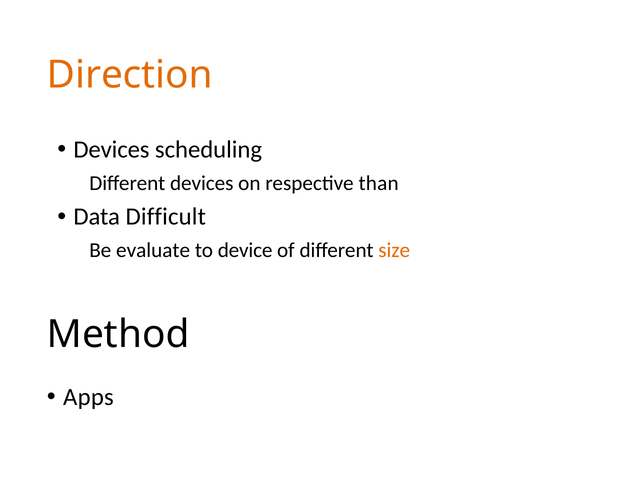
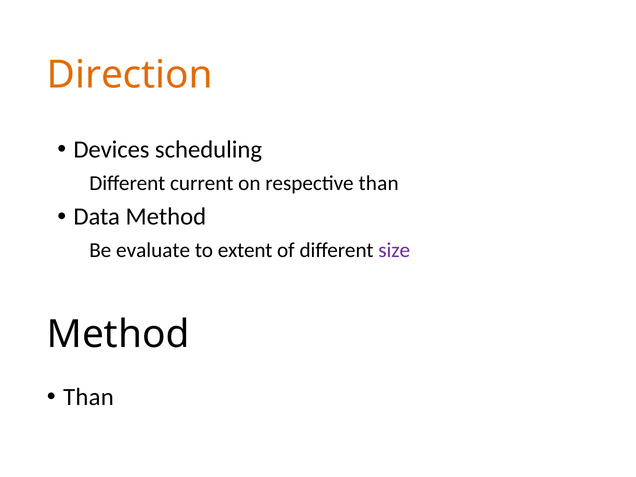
Different devices: devices -> current
Data Difficult: Difficult -> Method
device: device -> extent
size colour: orange -> purple
Apps at (88, 397): Apps -> Than
